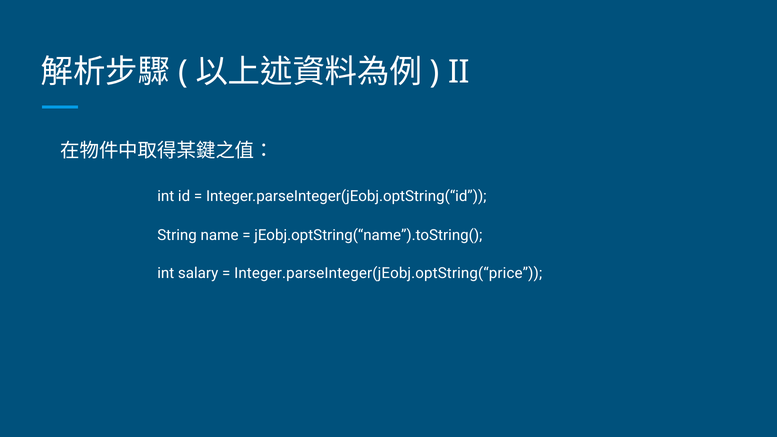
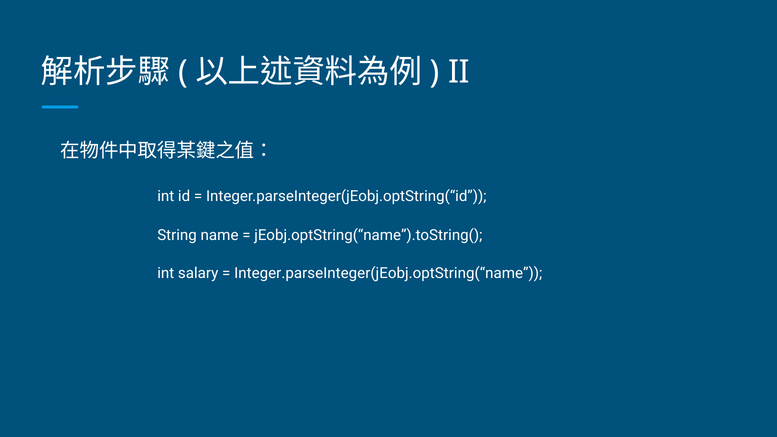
Integer.parseInteger(jEobj.optString(“price: Integer.parseInteger(jEobj.optString(“price -> Integer.parseInteger(jEobj.optString(“name
